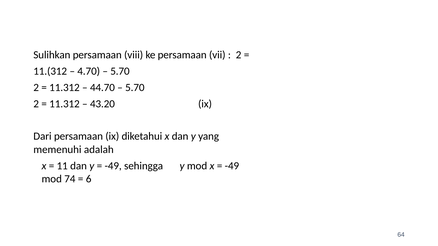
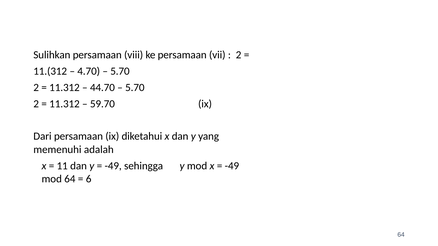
43.20: 43.20 -> 59.70
mod 74: 74 -> 64
